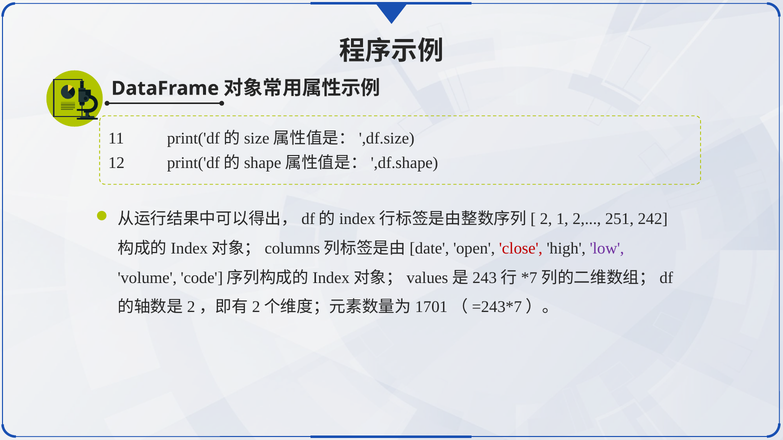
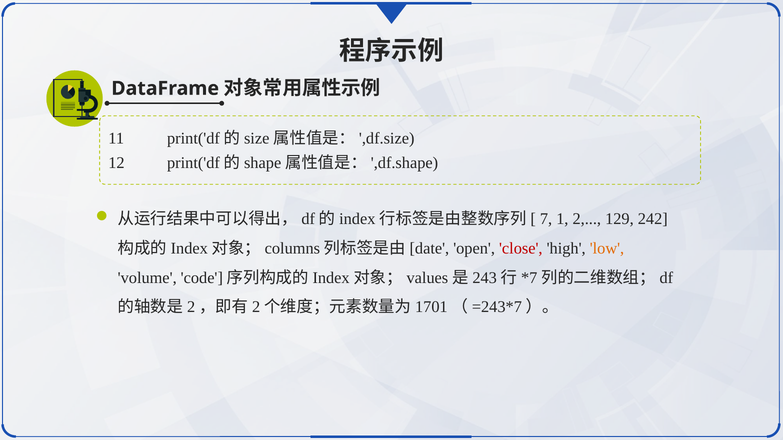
2 at (546, 219): 2 -> 7
251: 251 -> 129
low colour: purple -> orange
